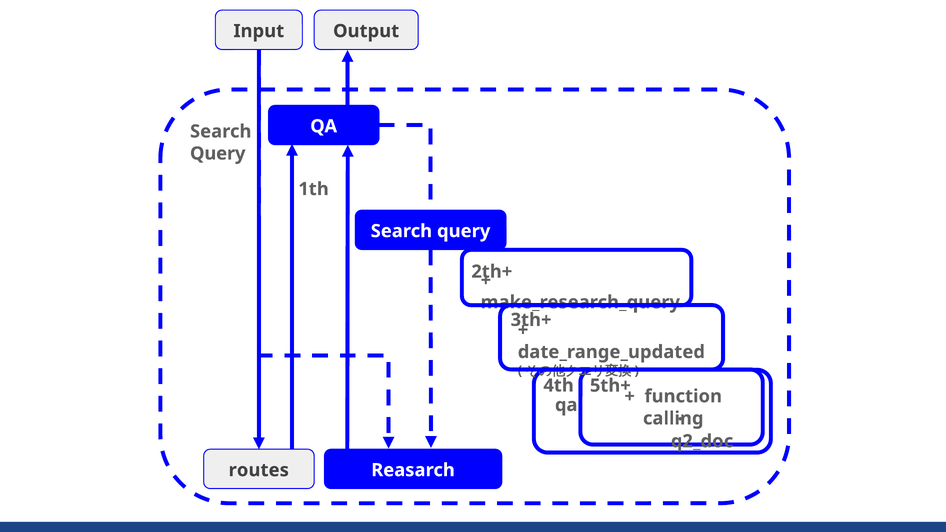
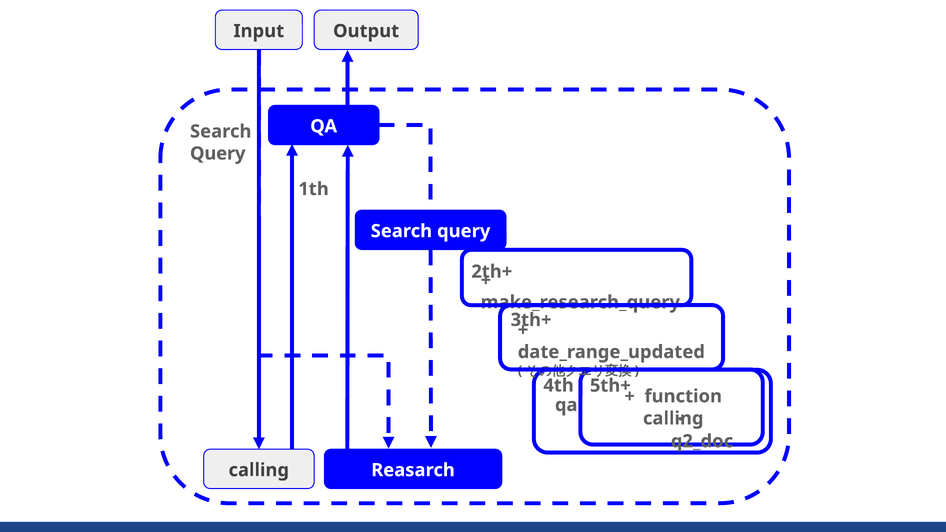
routes at (259, 470): routes -> calling
